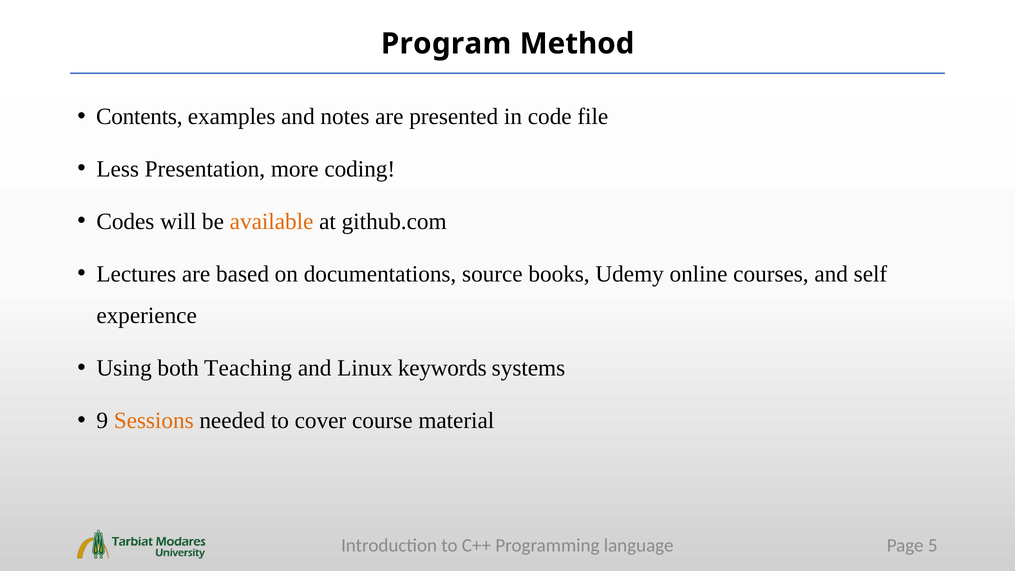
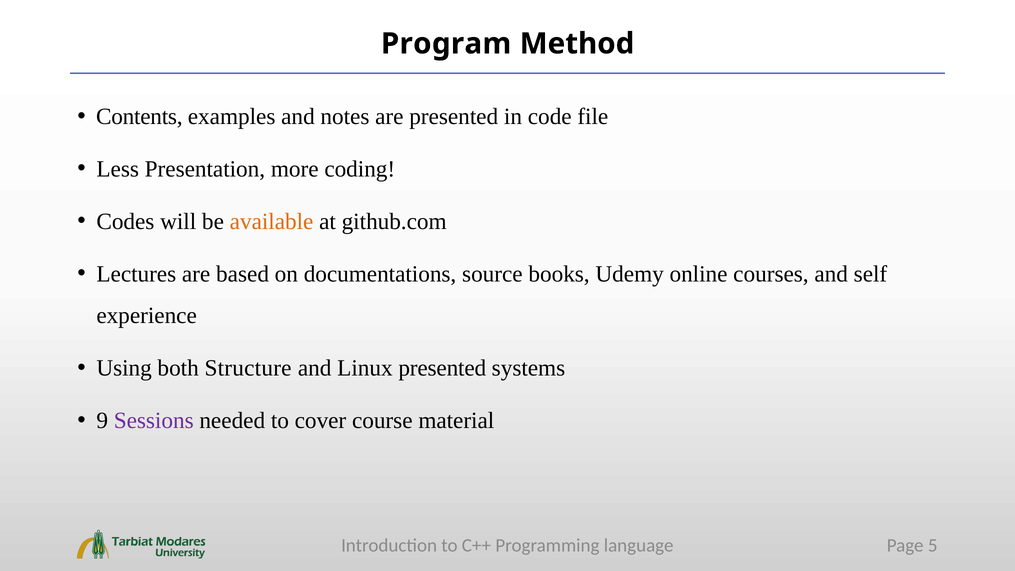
Teaching: Teaching -> Structure
Linux keywords: keywords -> presented
Sessions colour: orange -> purple
